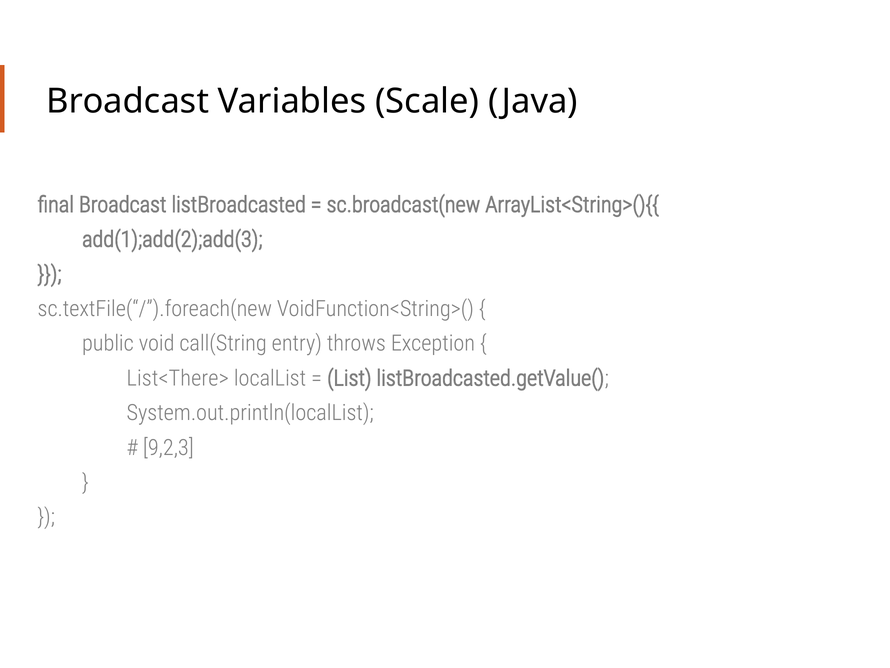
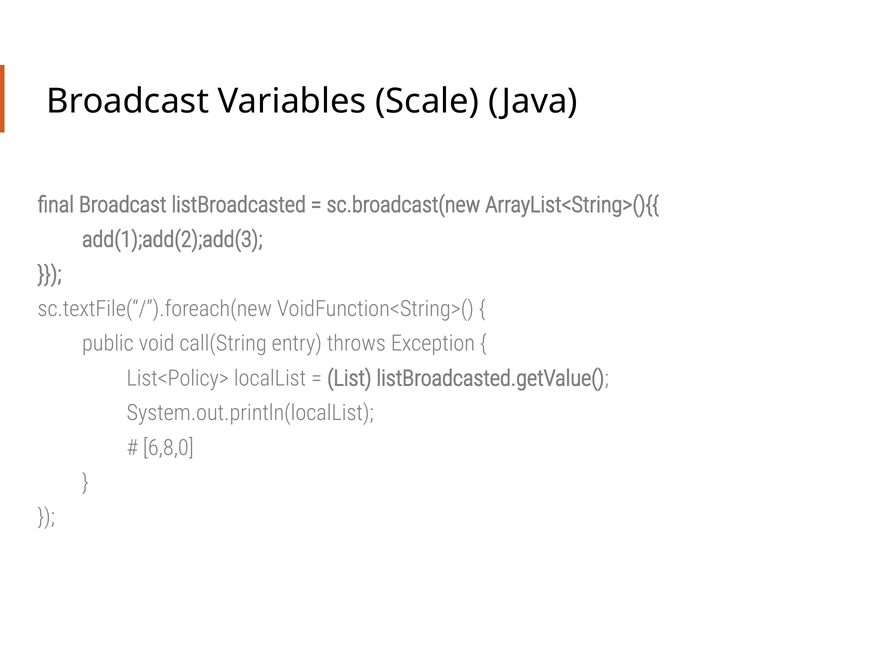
List<There>: List<There> -> List<Policy>
9,2,3: 9,2,3 -> 6,8,0
